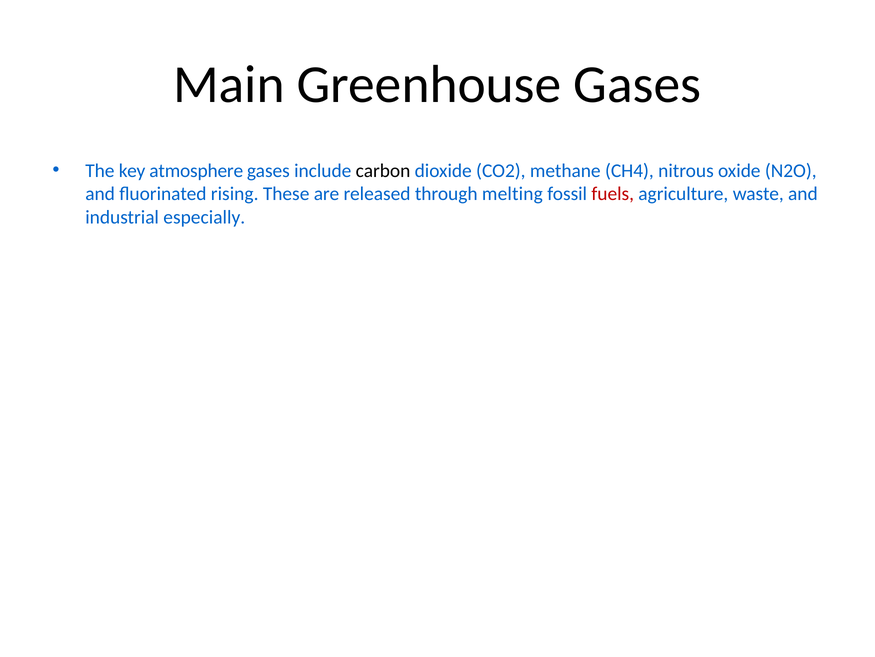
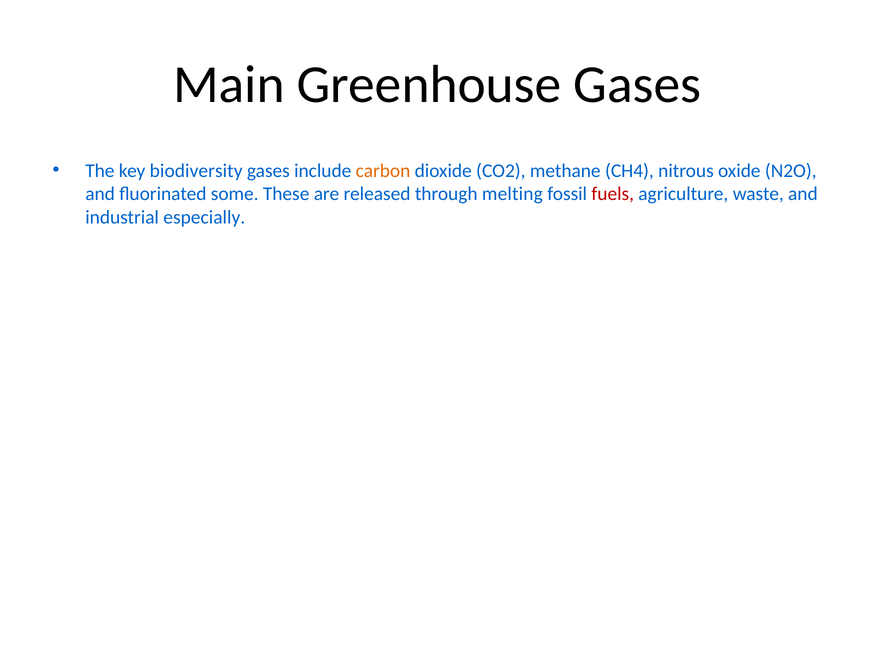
atmosphere: atmosphere -> biodiversity
carbon colour: black -> orange
rising: rising -> some
